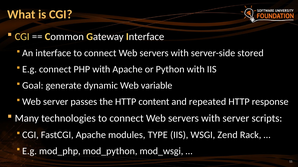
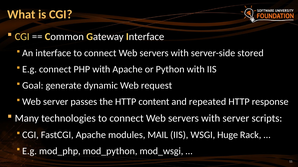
variable: variable -> request
TYPE: TYPE -> MAIL
Zend: Zend -> Huge
